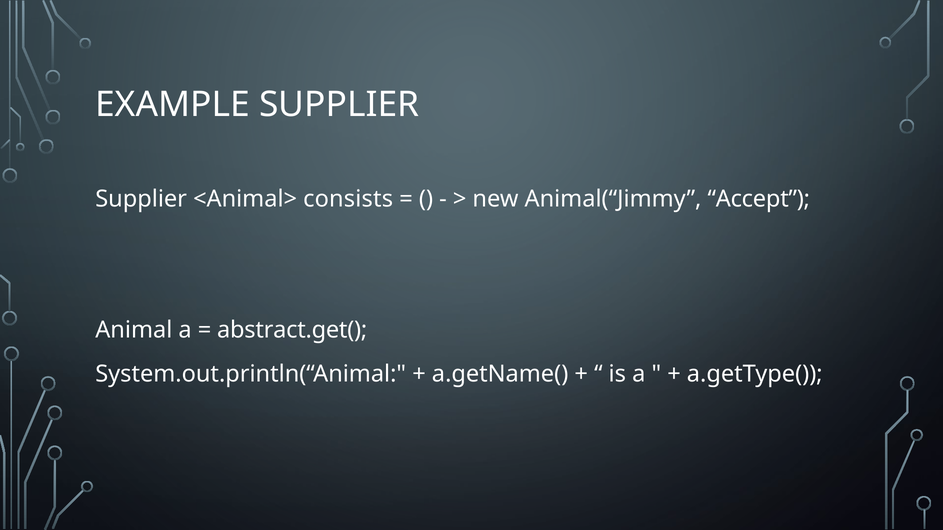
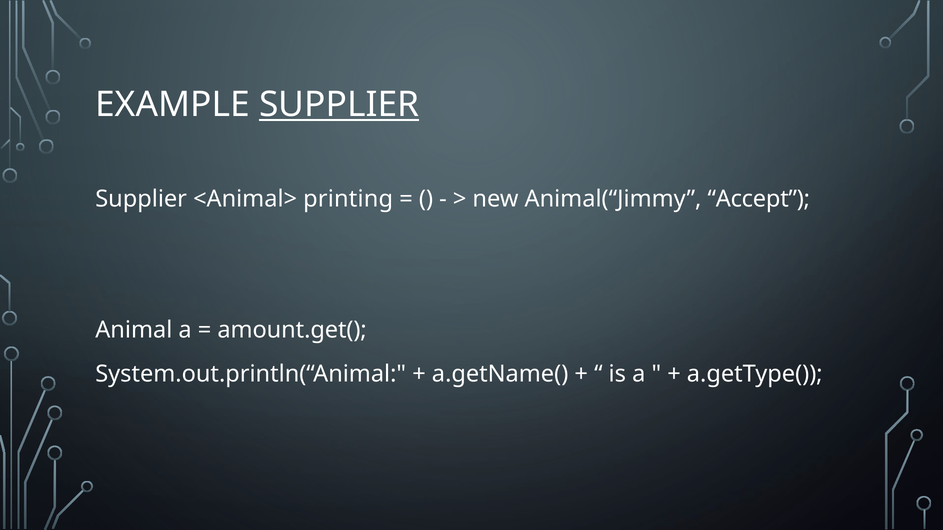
SUPPLIER at (339, 105) underline: none -> present
consists: consists -> printing
abstract.get(: abstract.get( -> amount.get(
